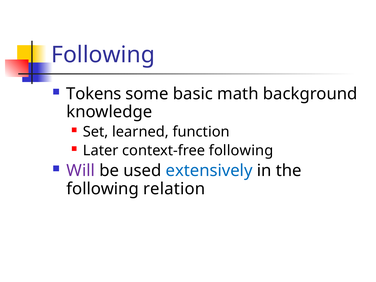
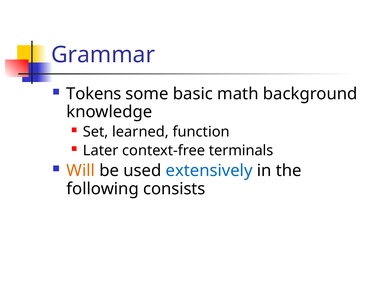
Following at (103, 55): Following -> Grammar
context-free following: following -> terminals
Will colour: purple -> orange
relation: relation -> consists
